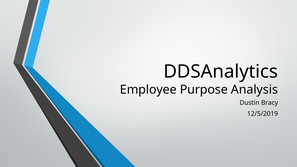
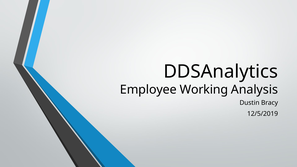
Purpose: Purpose -> Working
